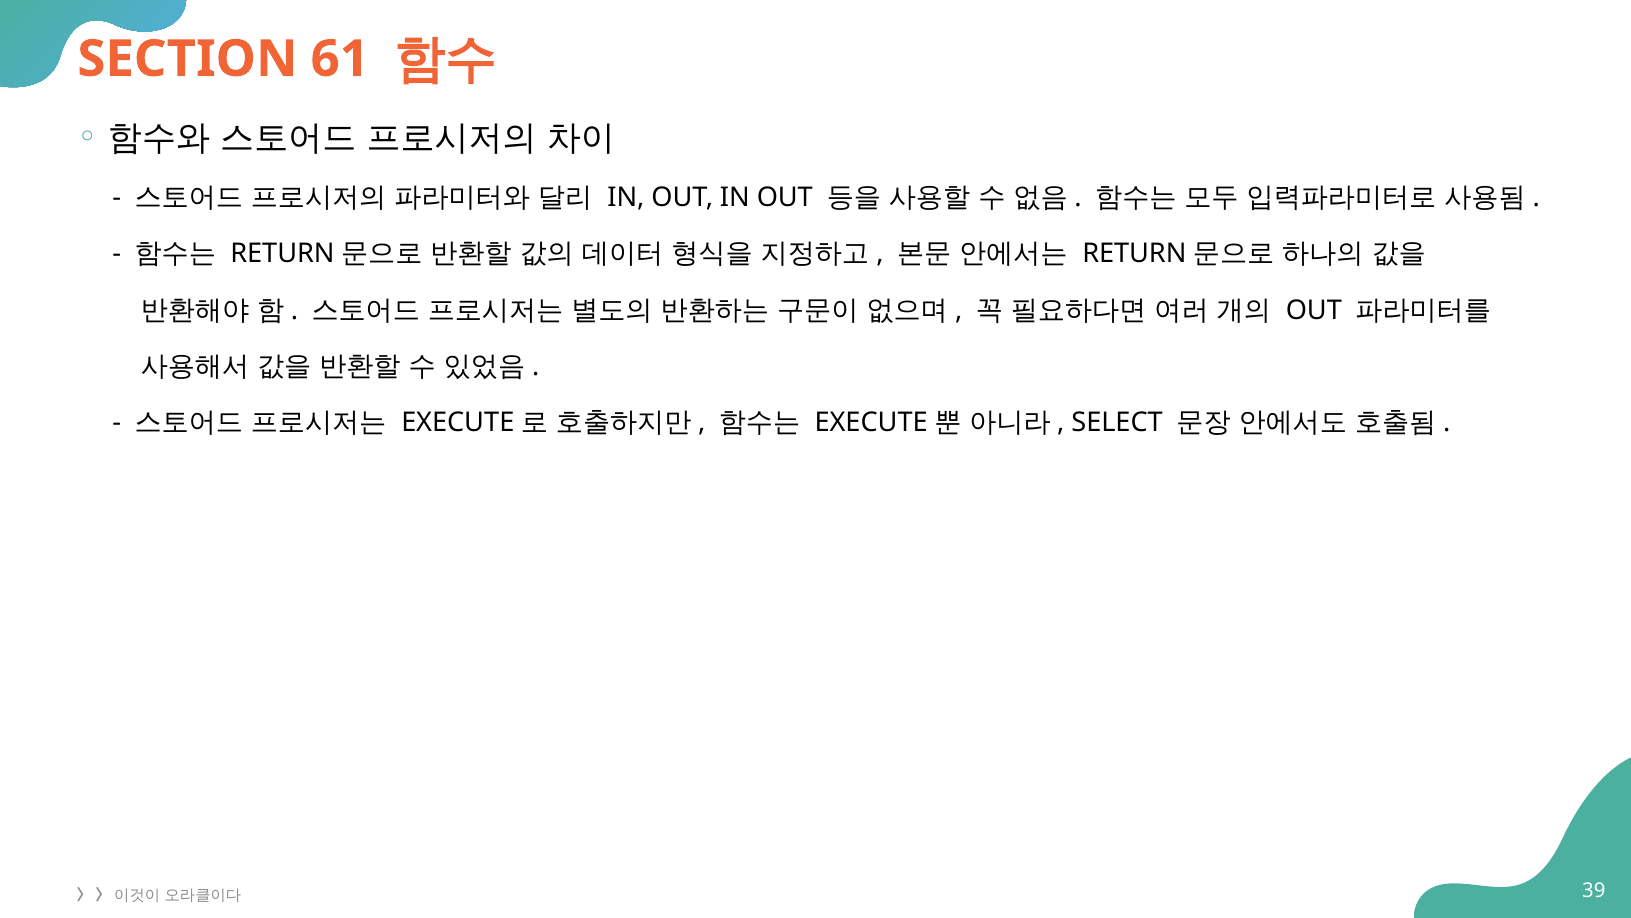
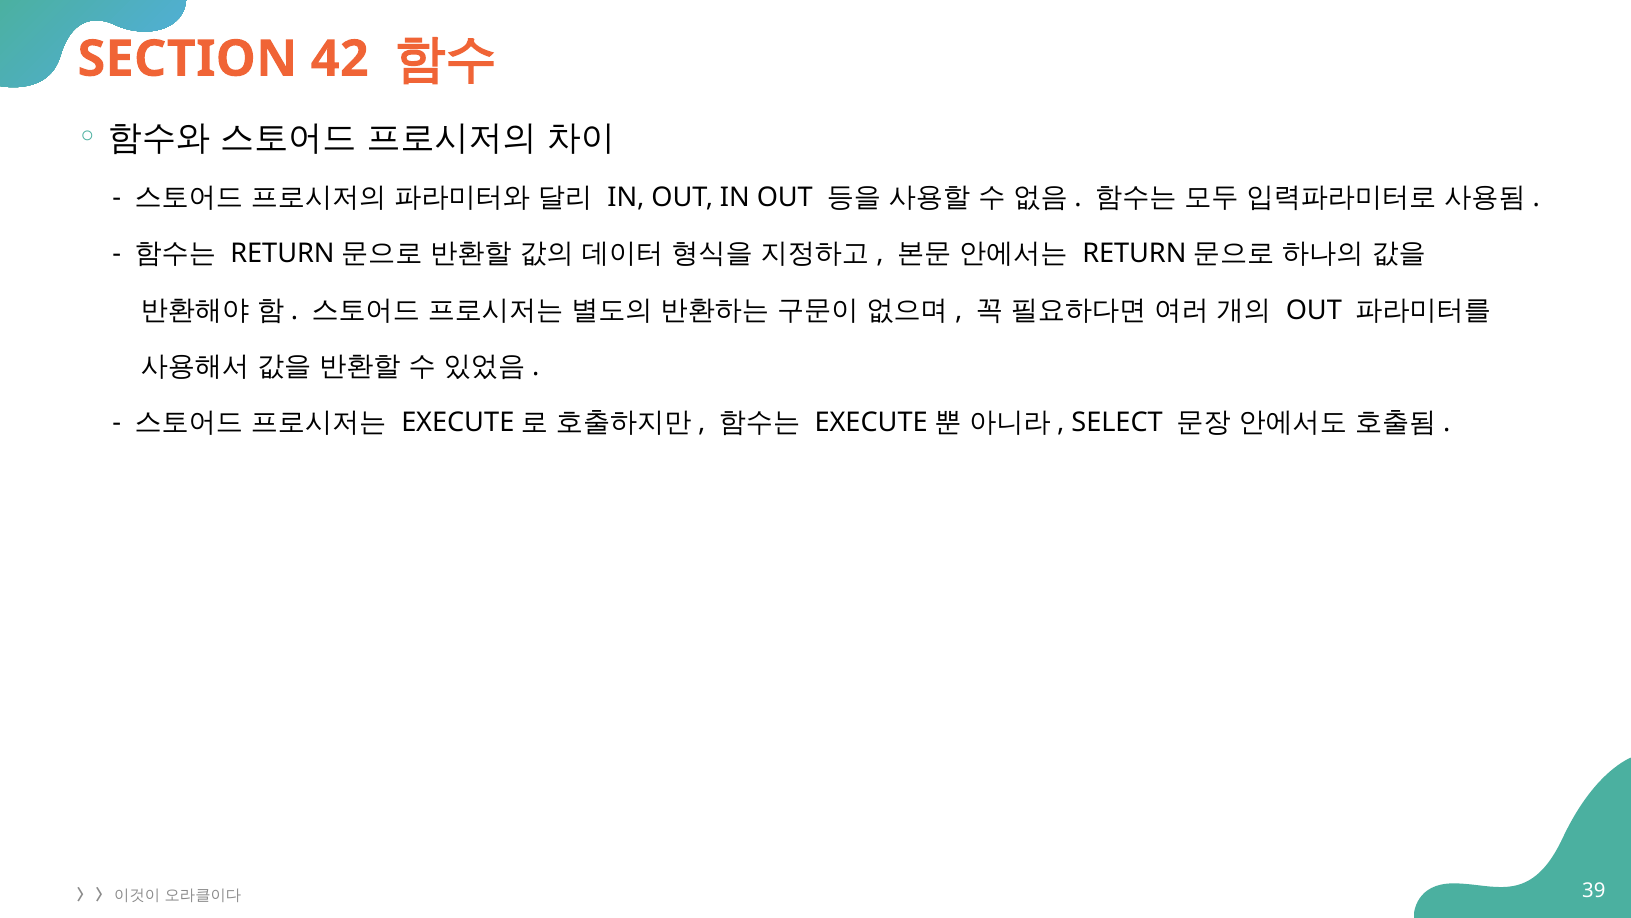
61: 61 -> 42
